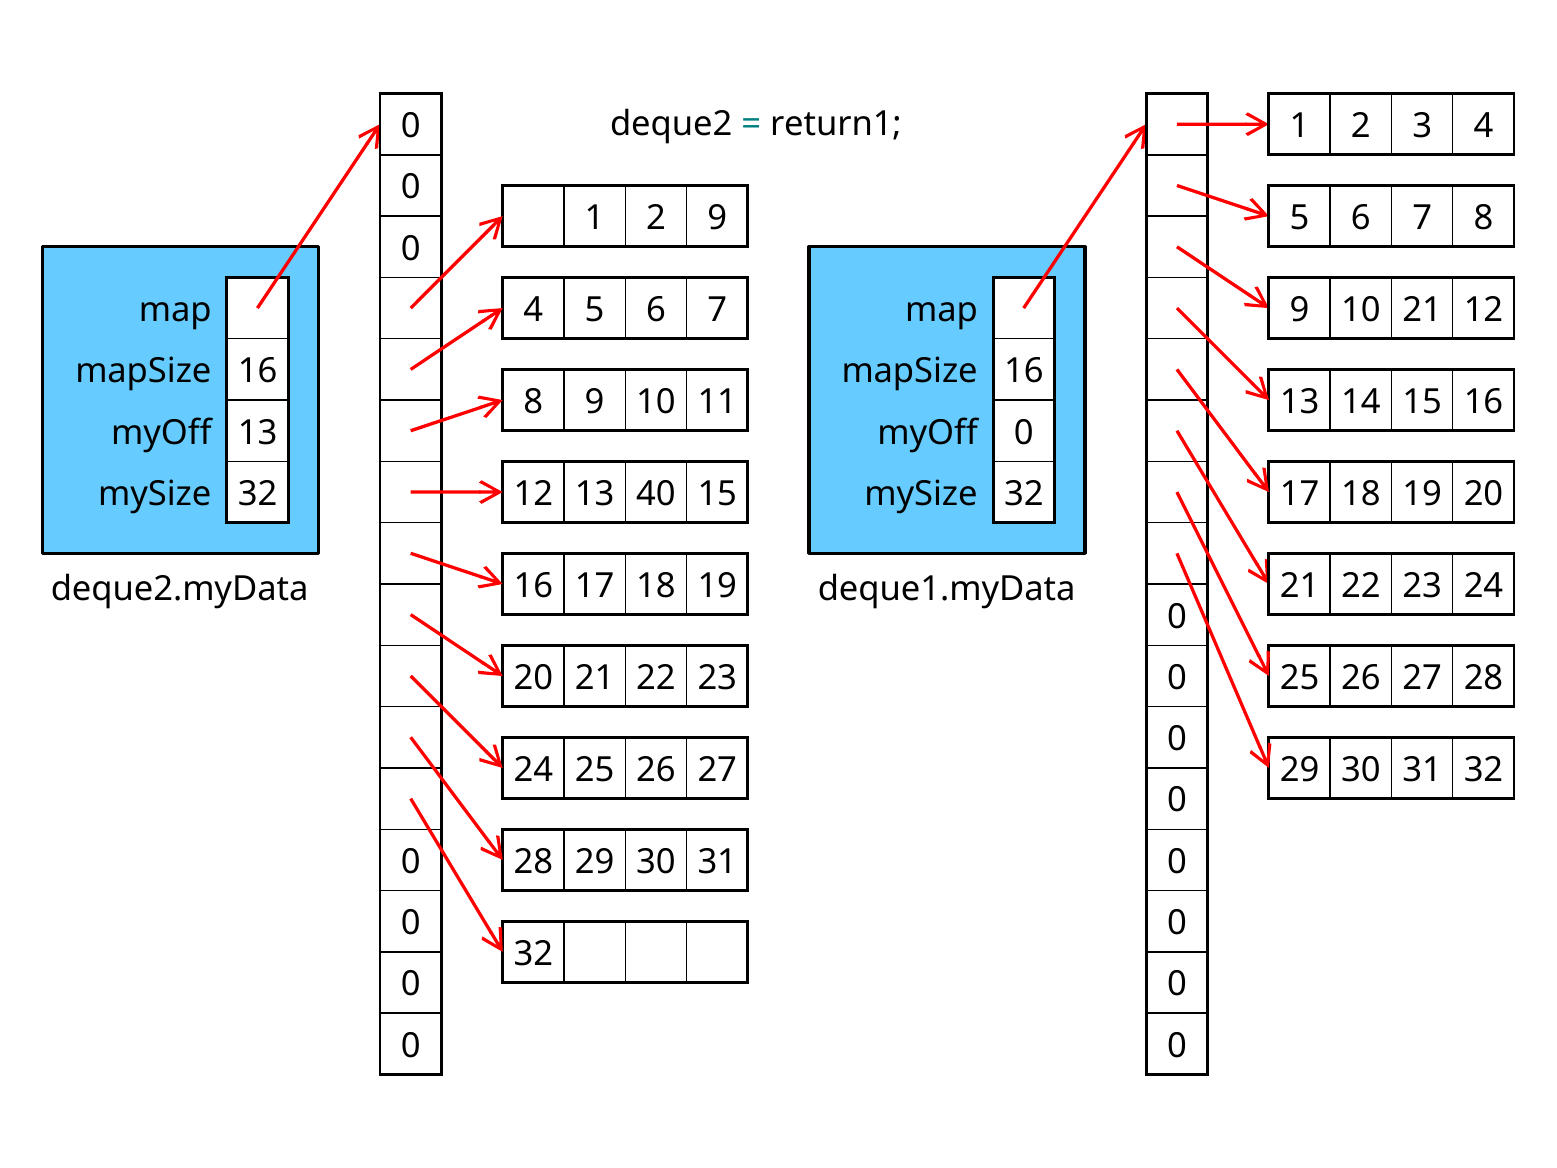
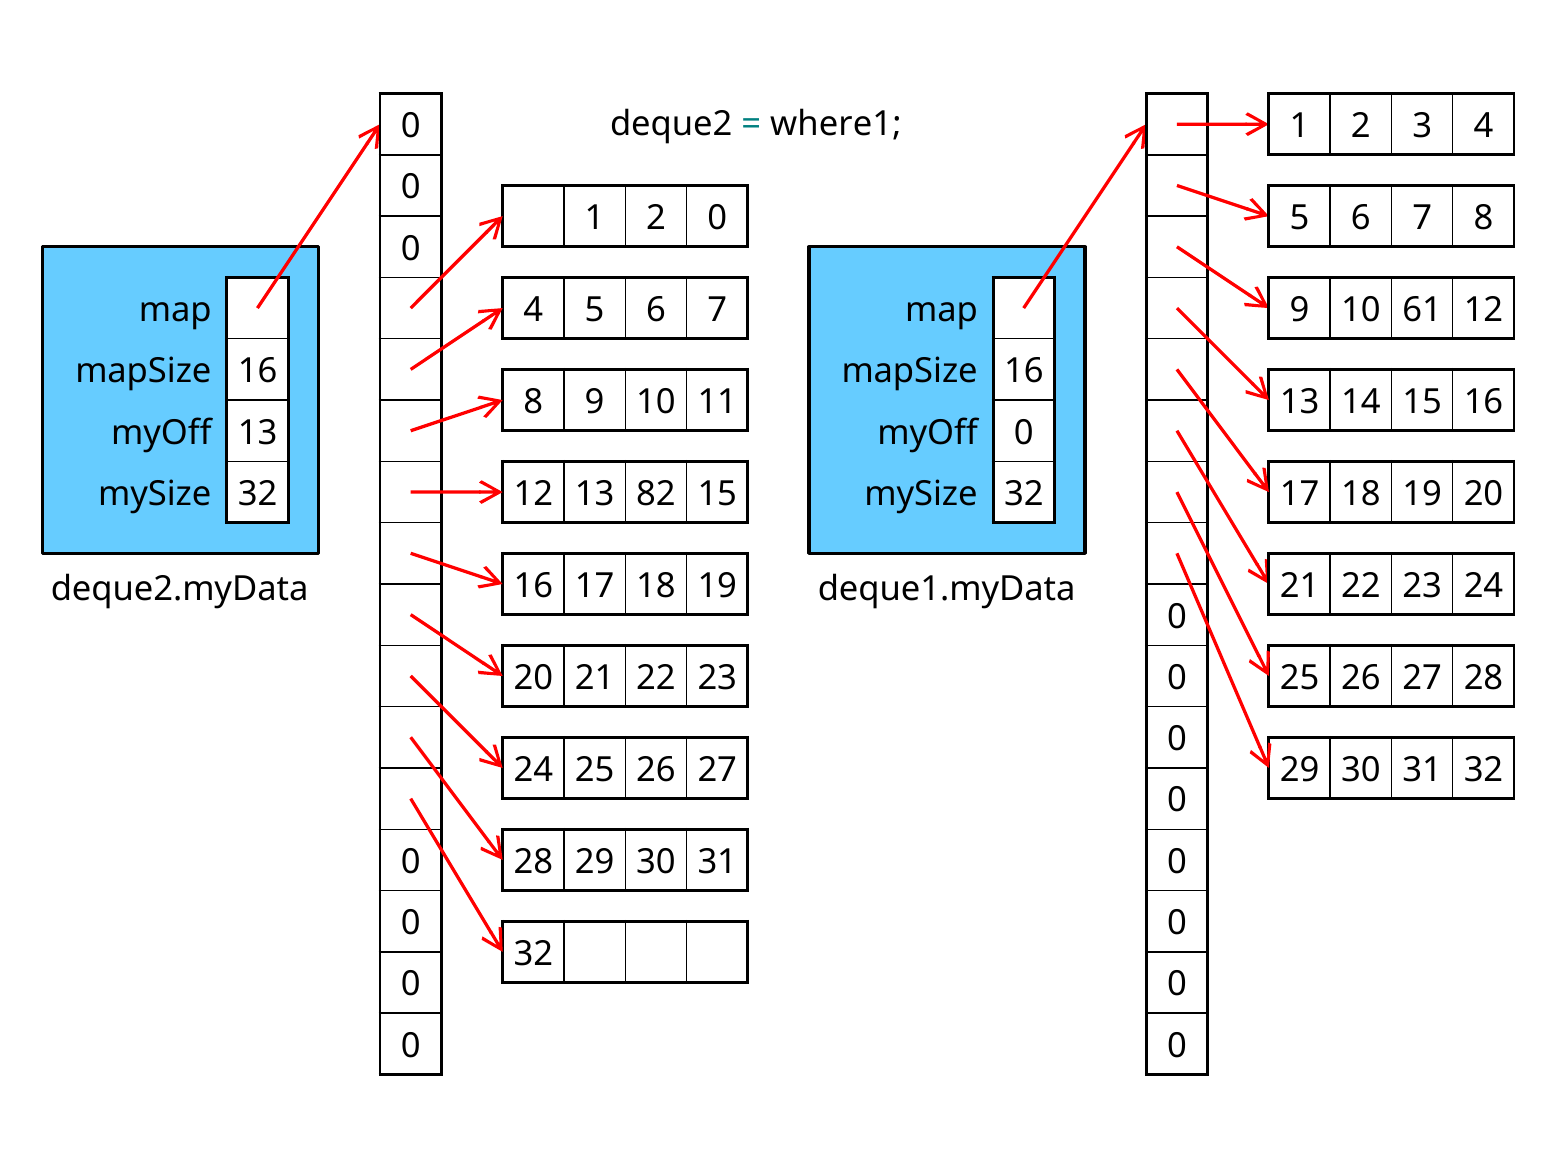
return1: return1 -> where1
2 9: 9 -> 0
10 21: 21 -> 61
40: 40 -> 82
